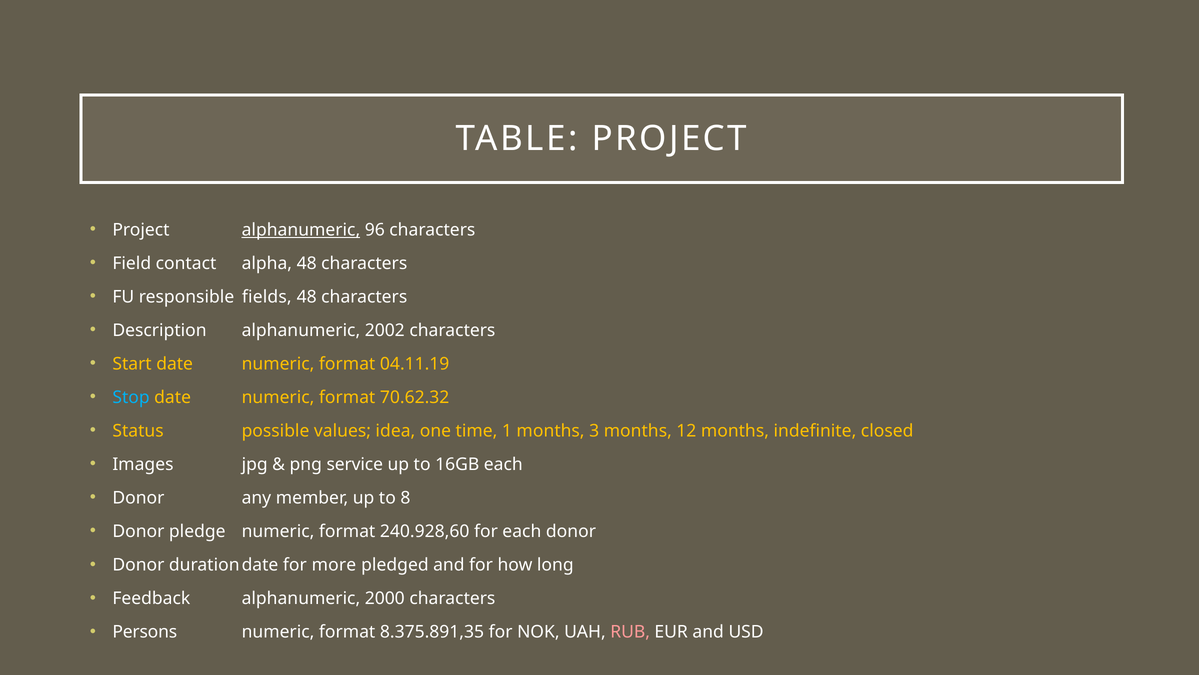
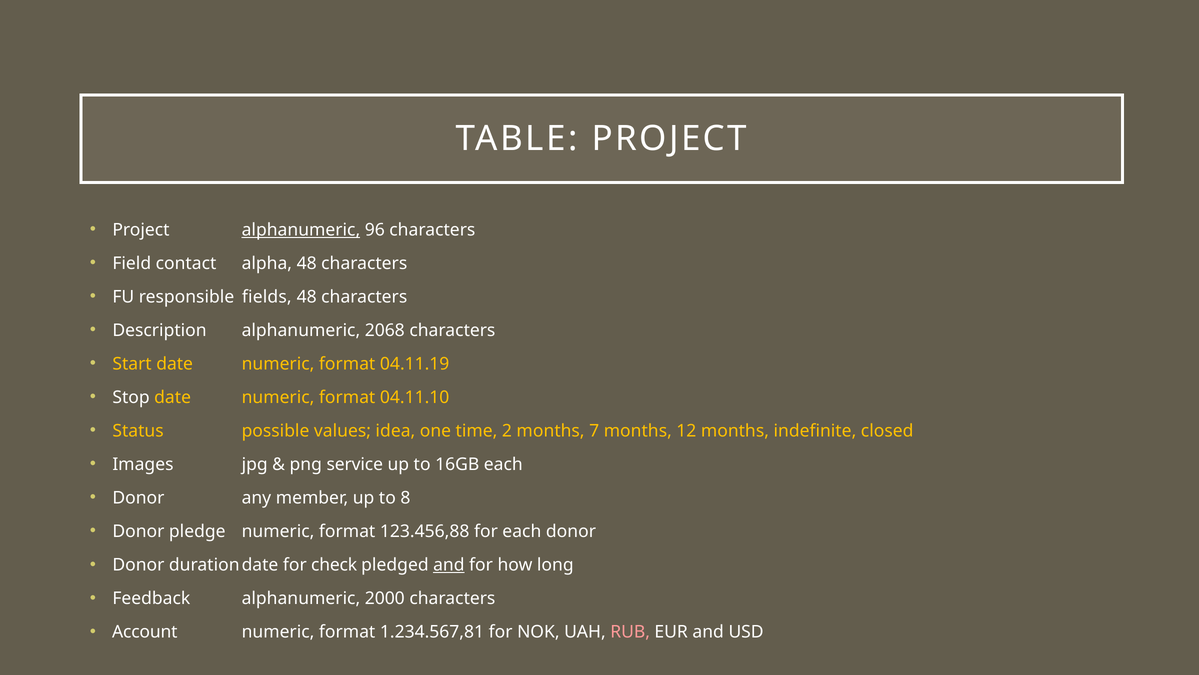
2002: 2002 -> 2068
Stop colour: light blue -> white
70.62.32: 70.62.32 -> 04.11.10
1: 1 -> 2
3: 3 -> 7
240.928,60: 240.928,60 -> 123.456,88
more: more -> check
and at (449, 565) underline: none -> present
Persons: Persons -> Account
8.375.891,35: 8.375.891,35 -> 1.234.567,81
